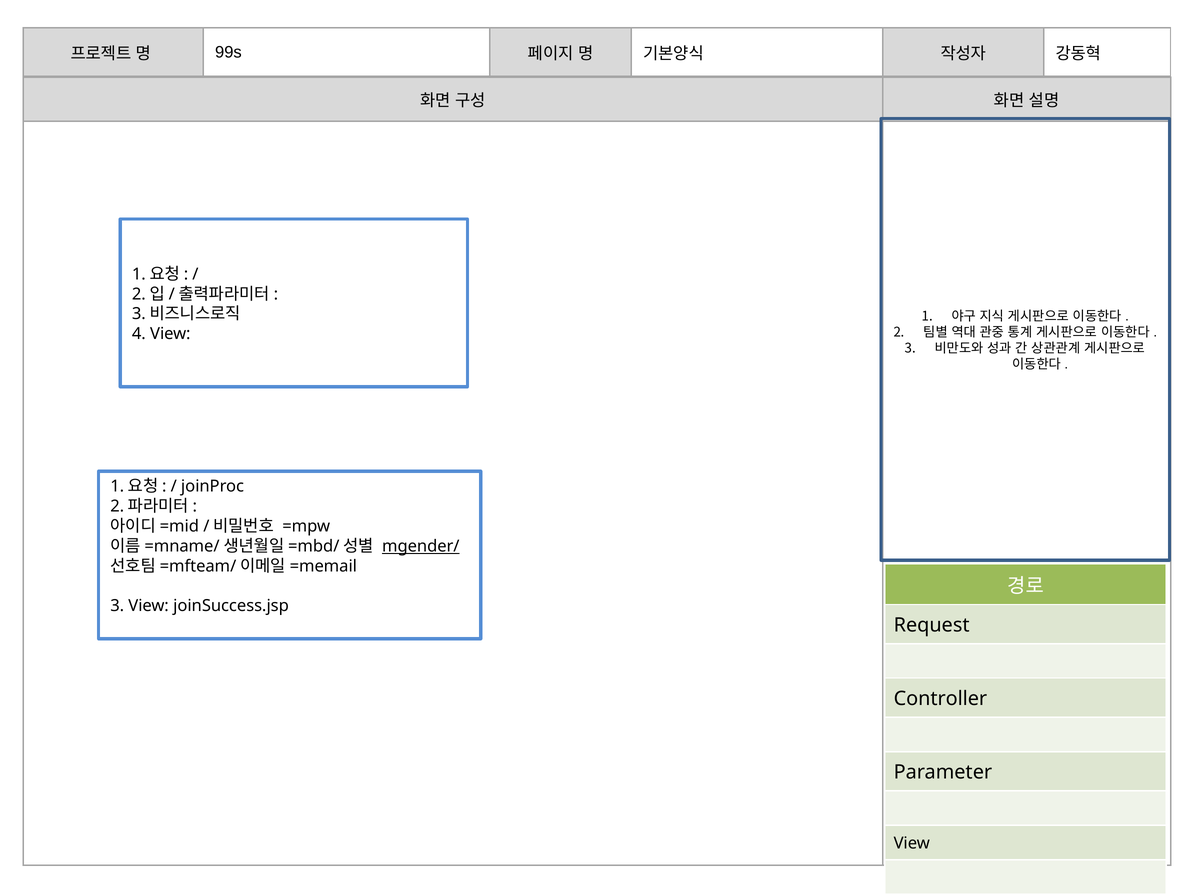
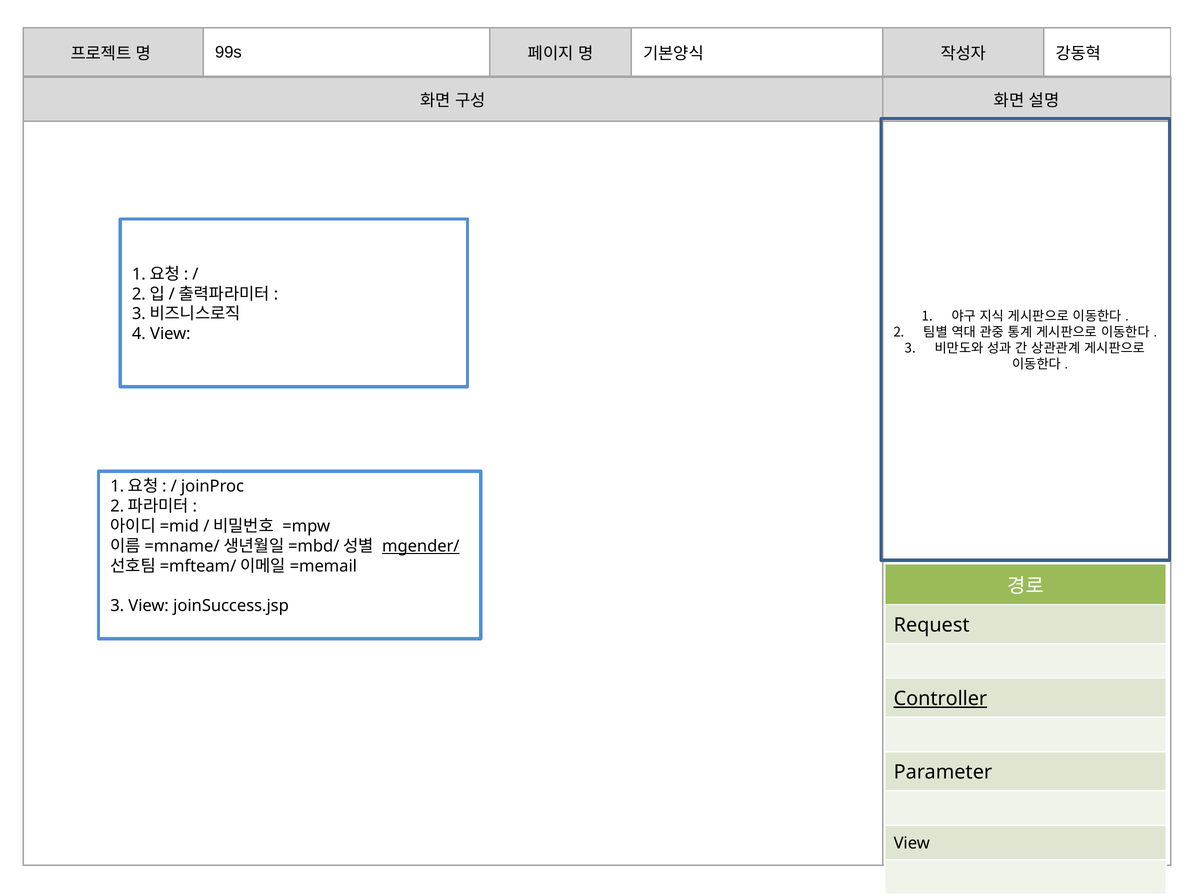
Controller underline: none -> present
